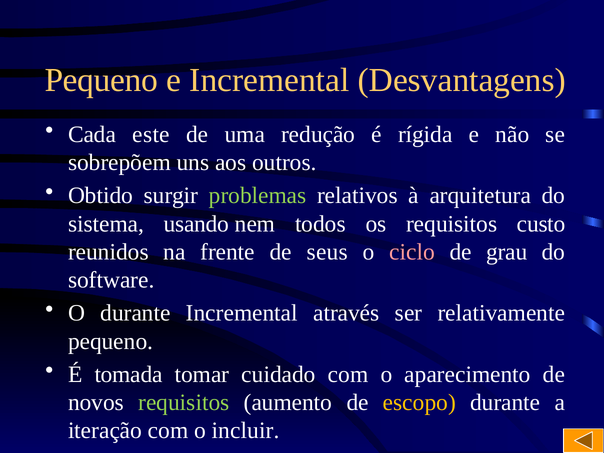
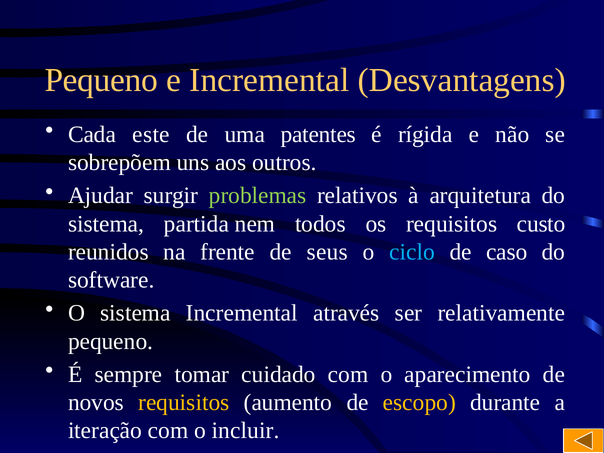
redução: redução -> patentes
Obtido: Obtido -> Ajudar
usando: usando -> partida
ciclo colour: pink -> light blue
grau: grau -> caso
O durante: durante -> sistema
tomada: tomada -> sempre
requisitos at (184, 402) colour: light green -> yellow
